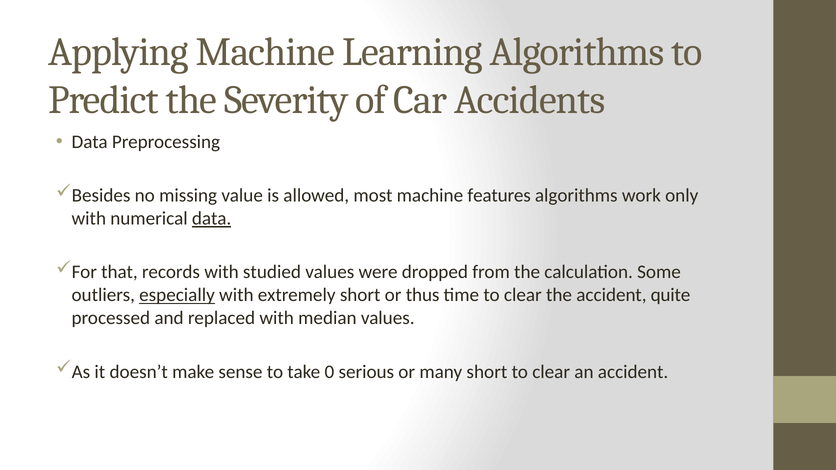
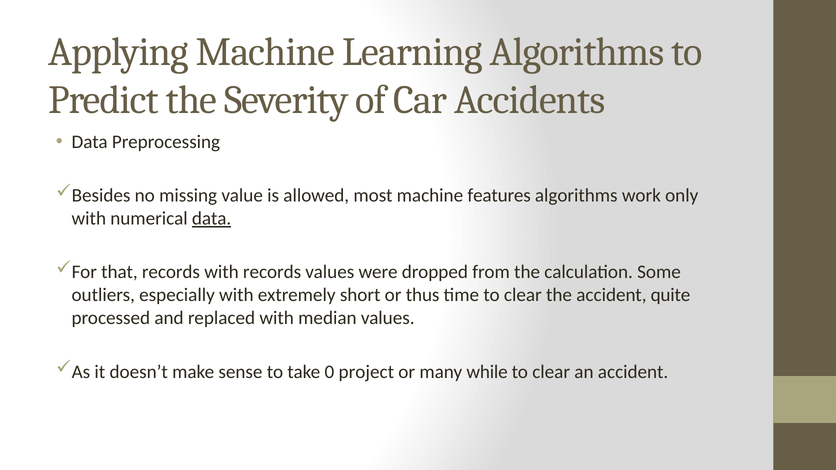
with studied: studied -> records
especially underline: present -> none
serious: serious -> project
many short: short -> while
